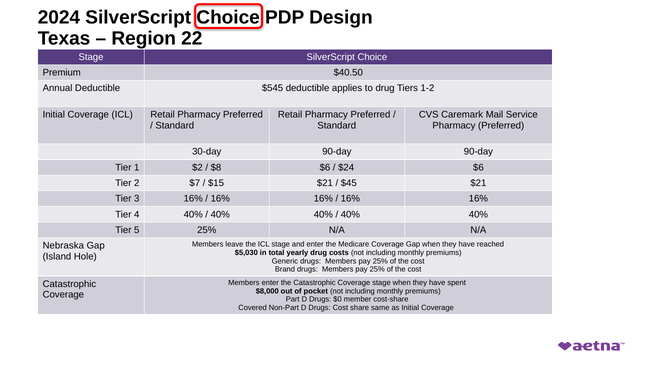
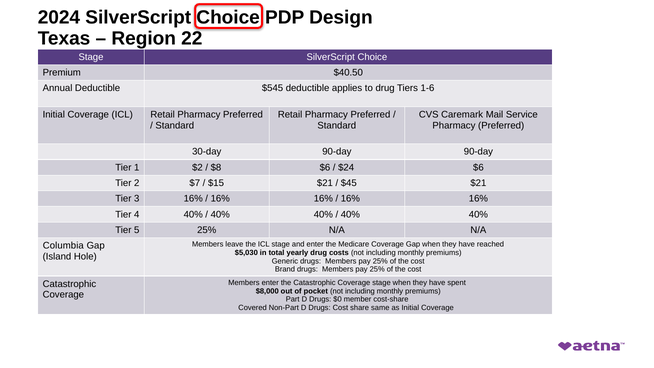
1-2: 1-2 -> 1-6
Nebraska: Nebraska -> Columbia
